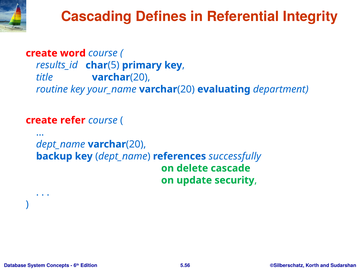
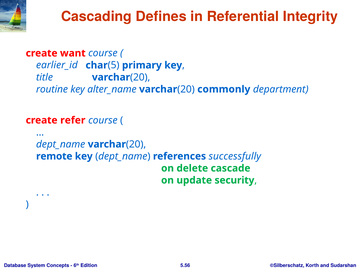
word: word -> want
results_id: results_id -> earlier_id
your_name: your_name -> alter_name
evaluating: evaluating -> commonly
backup: backup -> remote
